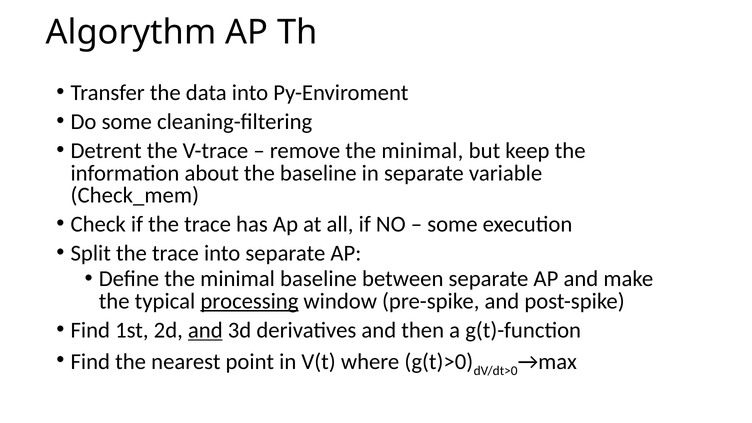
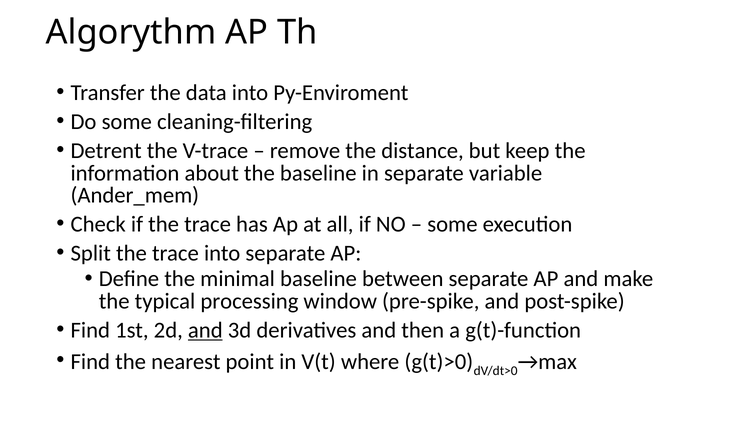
remove the minimal: minimal -> distance
Check_mem: Check_mem -> Ander_mem
processing underline: present -> none
